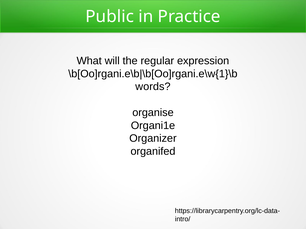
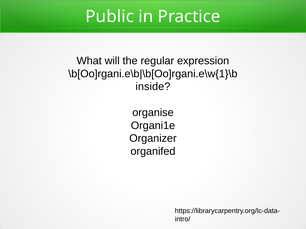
words: words -> inside
